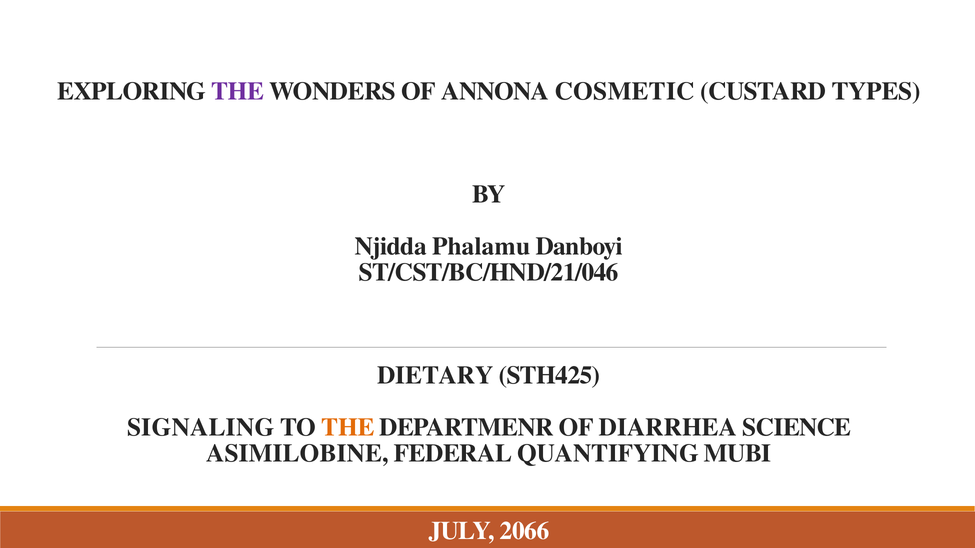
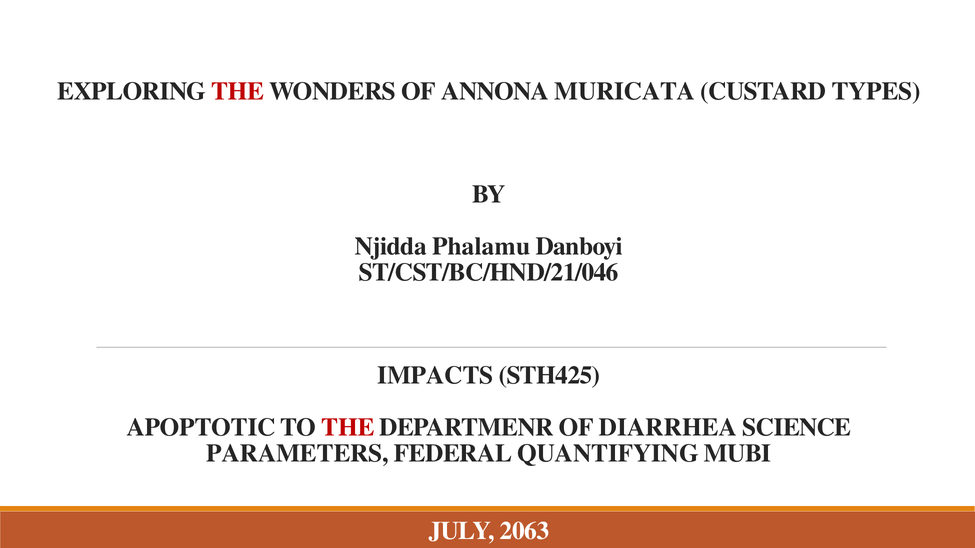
THE at (238, 91) colour: purple -> red
COSMETIC: COSMETIC -> MURICATA
DIETARY: DIETARY -> IMPACTS
SIGNALING: SIGNALING -> APOPTOTIC
THE at (348, 428) colour: orange -> red
ASIMILOBINE: ASIMILOBINE -> PARAMETERS
2066: 2066 -> 2063
